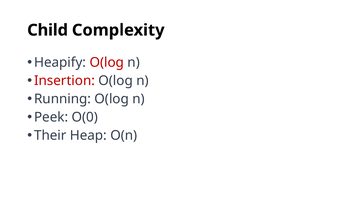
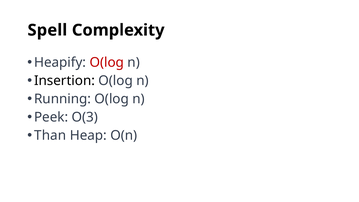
Child: Child -> Spell
Insertion colour: red -> black
O(0: O(0 -> O(3
Their: Their -> Than
